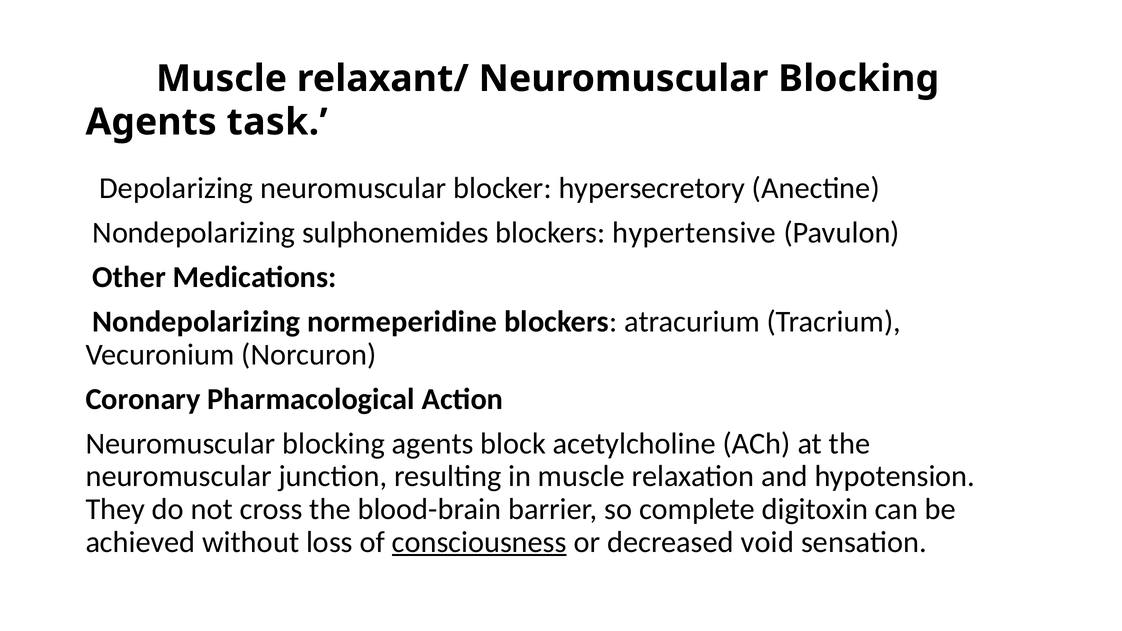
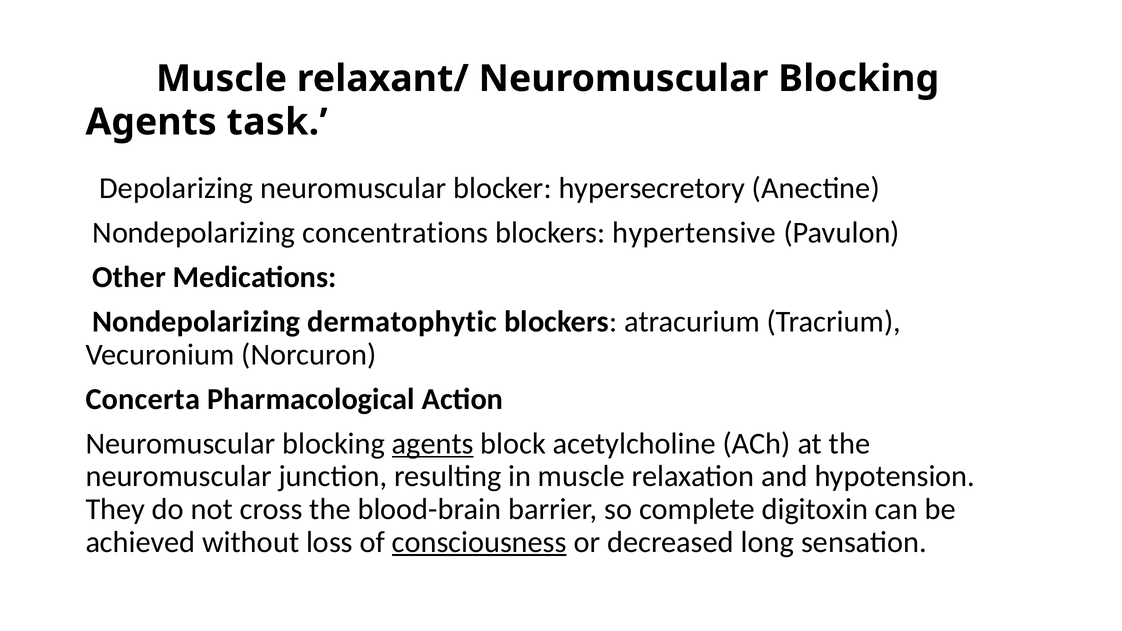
sulphonemides: sulphonemides -> concentrations
normeperidine: normeperidine -> dermatophytic
Coronary: Coronary -> Concerta
agents at (433, 444) underline: none -> present
void: void -> long
